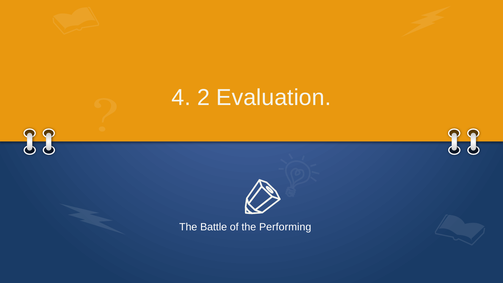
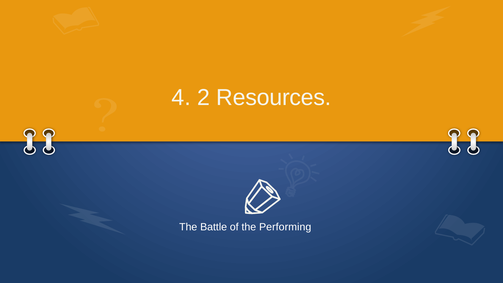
Evaluation: Evaluation -> Resources
